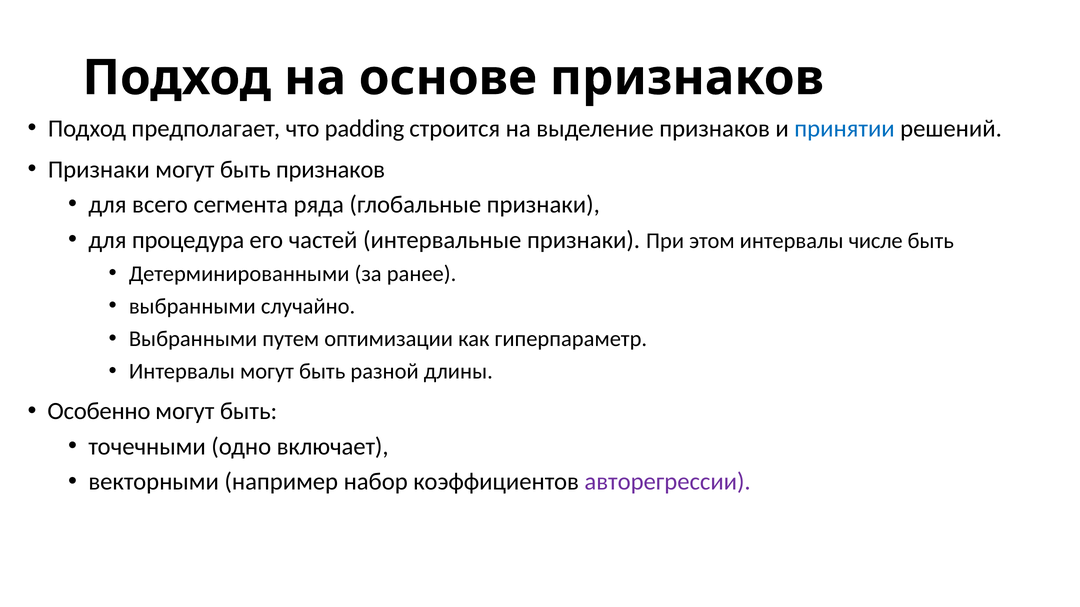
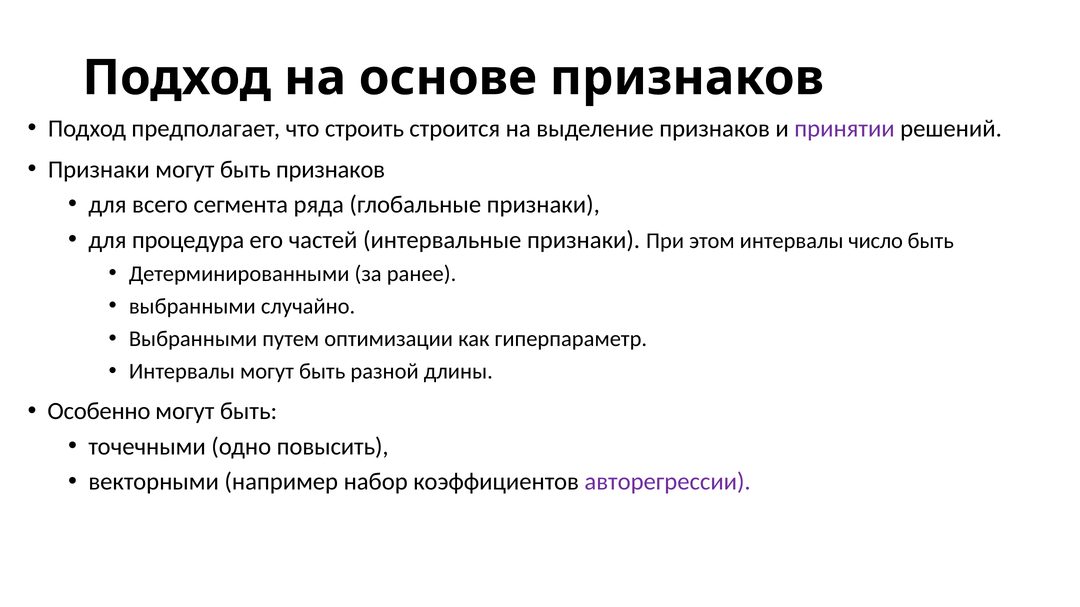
padding: padding -> строить
принятии colour: blue -> purple
числе: числе -> число
включает: включает -> повысить
